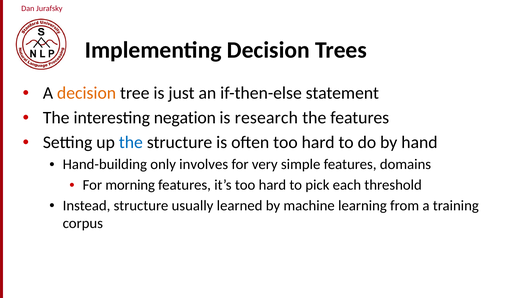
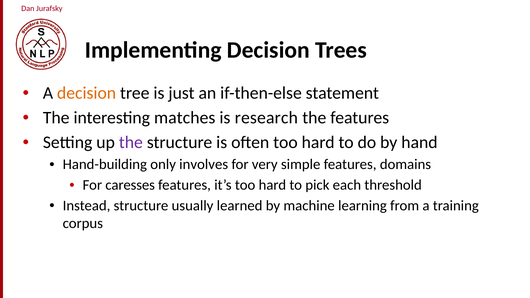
negation: negation -> matches
the at (131, 142) colour: blue -> purple
morning: morning -> caresses
